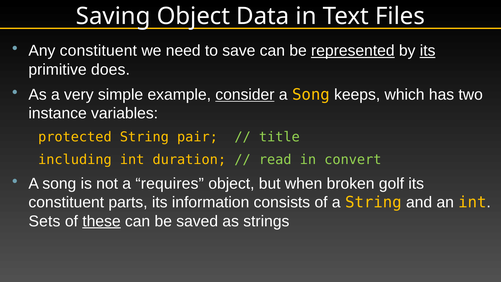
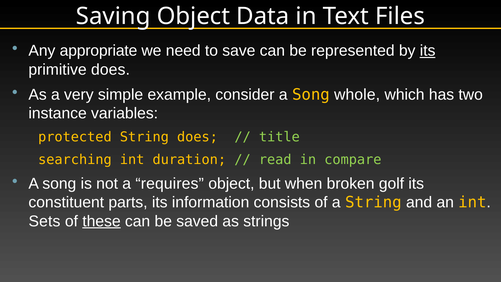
Any constituent: constituent -> appropriate
represented underline: present -> none
consider underline: present -> none
keeps: keeps -> whole
String pair: pair -> does
including: including -> searching
convert: convert -> compare
